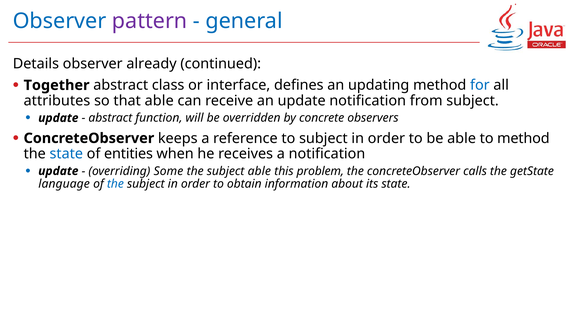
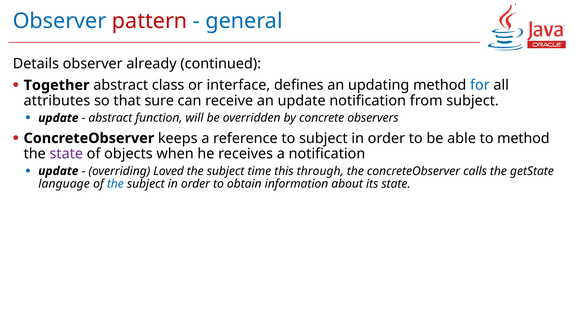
pattern colour: purple -> red
that able: able -> sure
state at (66, 154) colour: blue -> purple
entities: entities -> objects
Some: Some -> Loved
subject able: able -> time
problem: problem -> through
